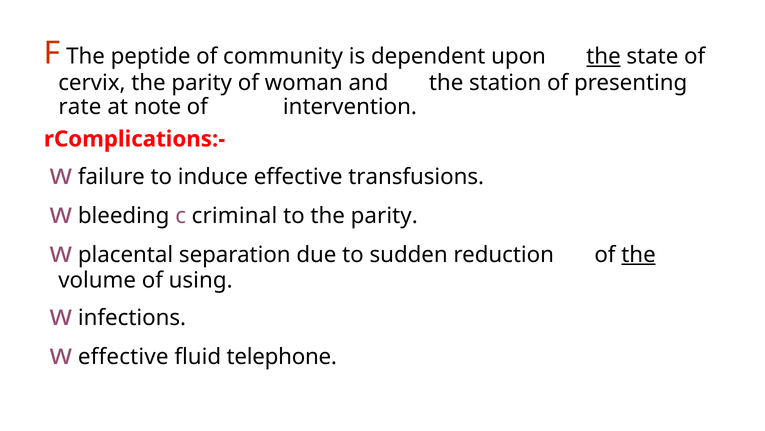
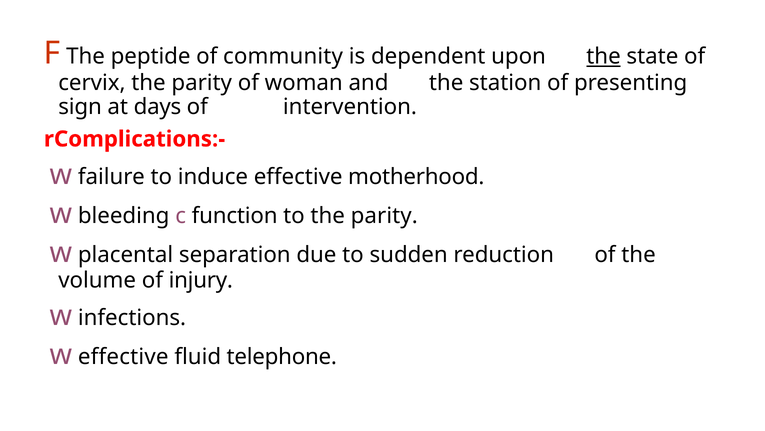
rate: rate -> sign
note: note -> days
transfusions: transfusions -> motherhood
criminal: criminal -> function
the at (639, 254) underline: present -> none
using: using -> injury
